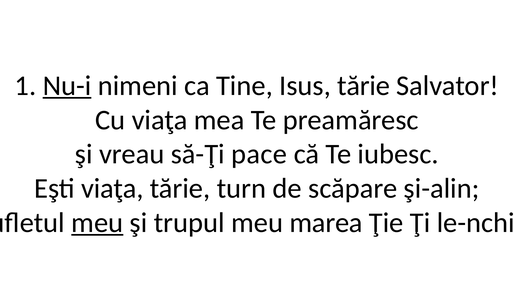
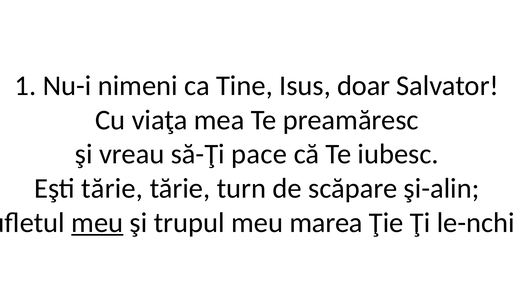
Nu-i underline: present -> none
Isus tărie: tărie -> doar
Eşti viaţa: viaţa -> tărie
